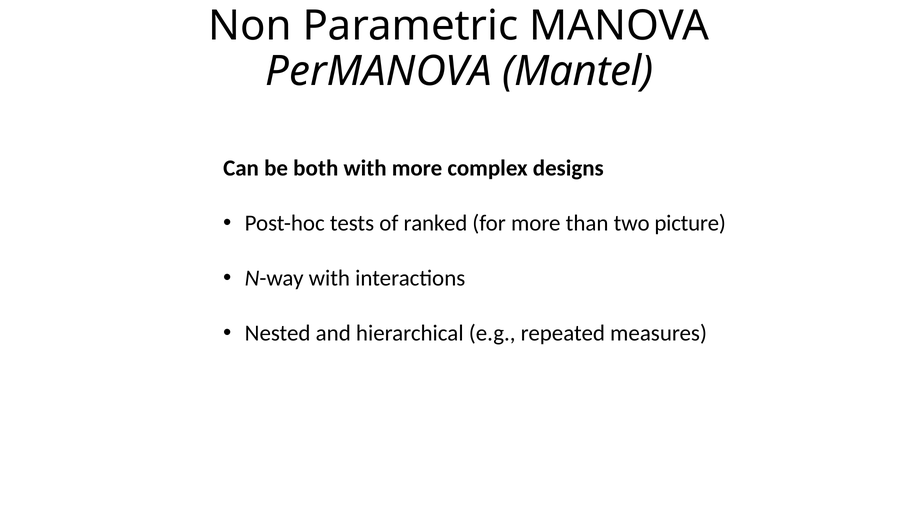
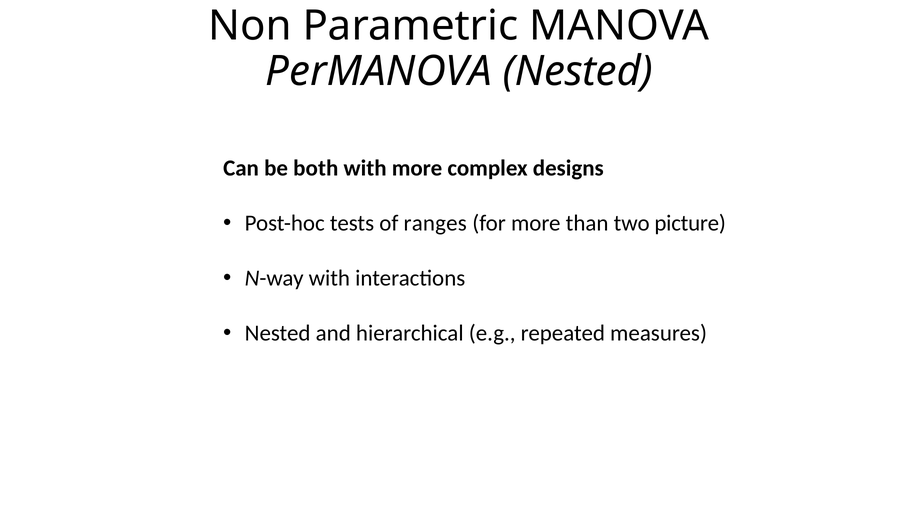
PerMANOVA Mantel: Mantel -> Nested
ranked: ranked -> ranges
